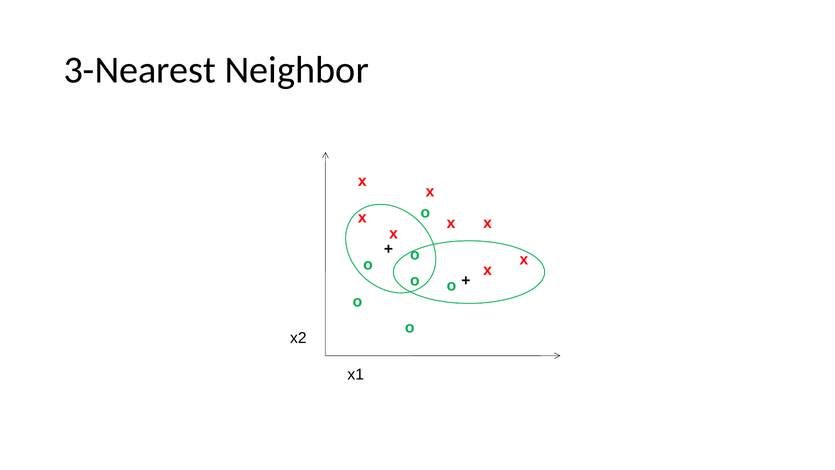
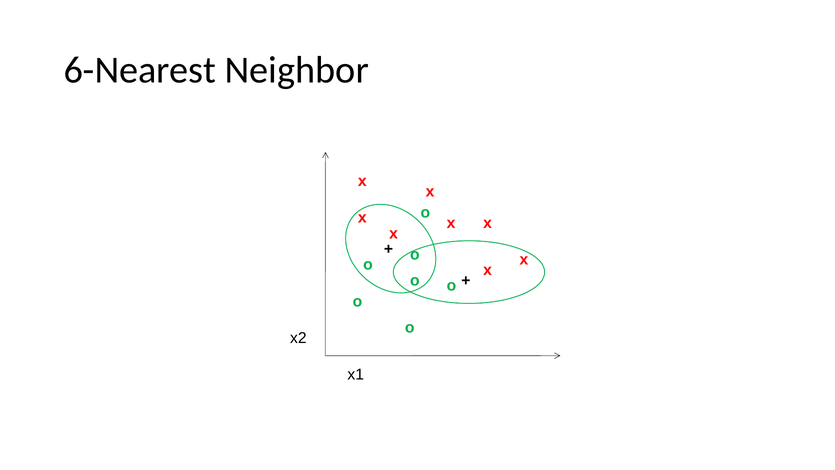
3-Nearest: 3-Nearest -> 6-Nearest
